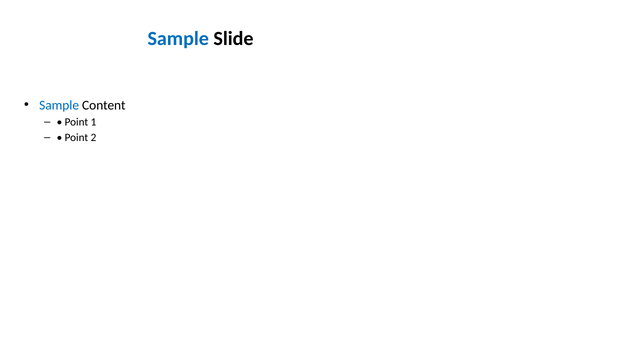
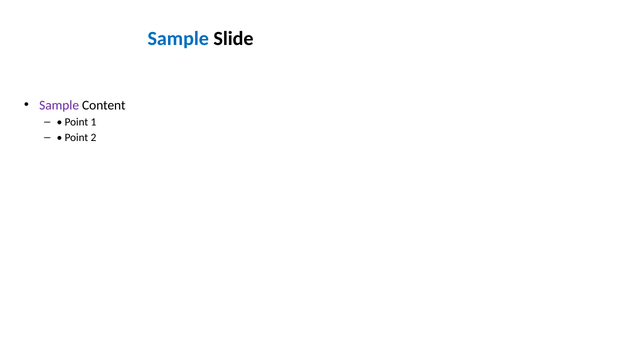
Sample at (59, 105) colour: blue -> purple
